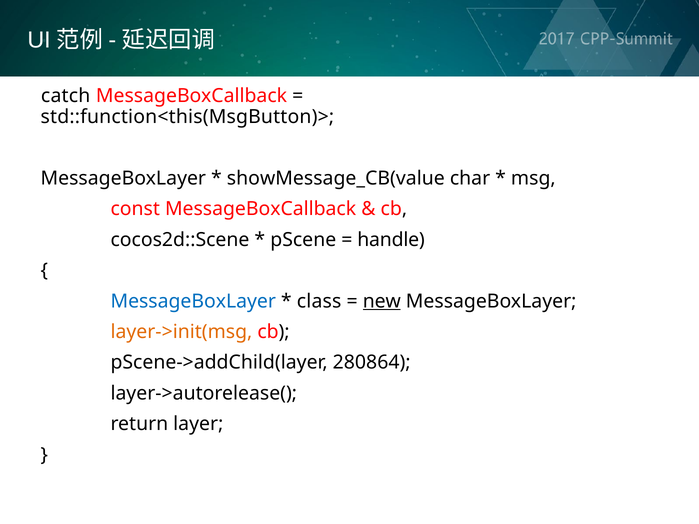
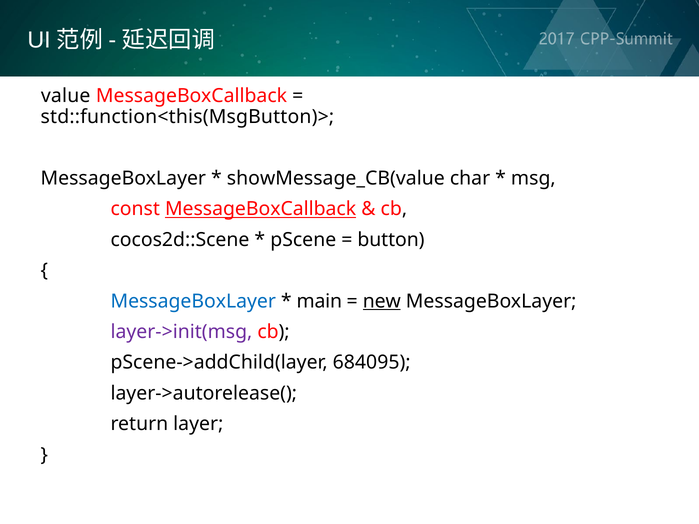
catch: catch -> value
MessageBoxCallback at (261, 209) underline: none -> present
handle: handle -> button
class: class -> main
layer->init(msg colour: orange -> purple
280864: 280864 -> 684095
